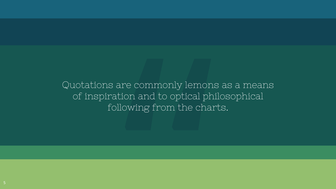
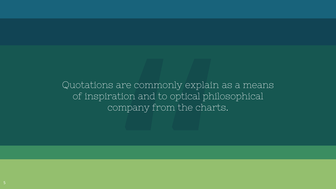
lemons: lemons -> explain
following: following -> company
